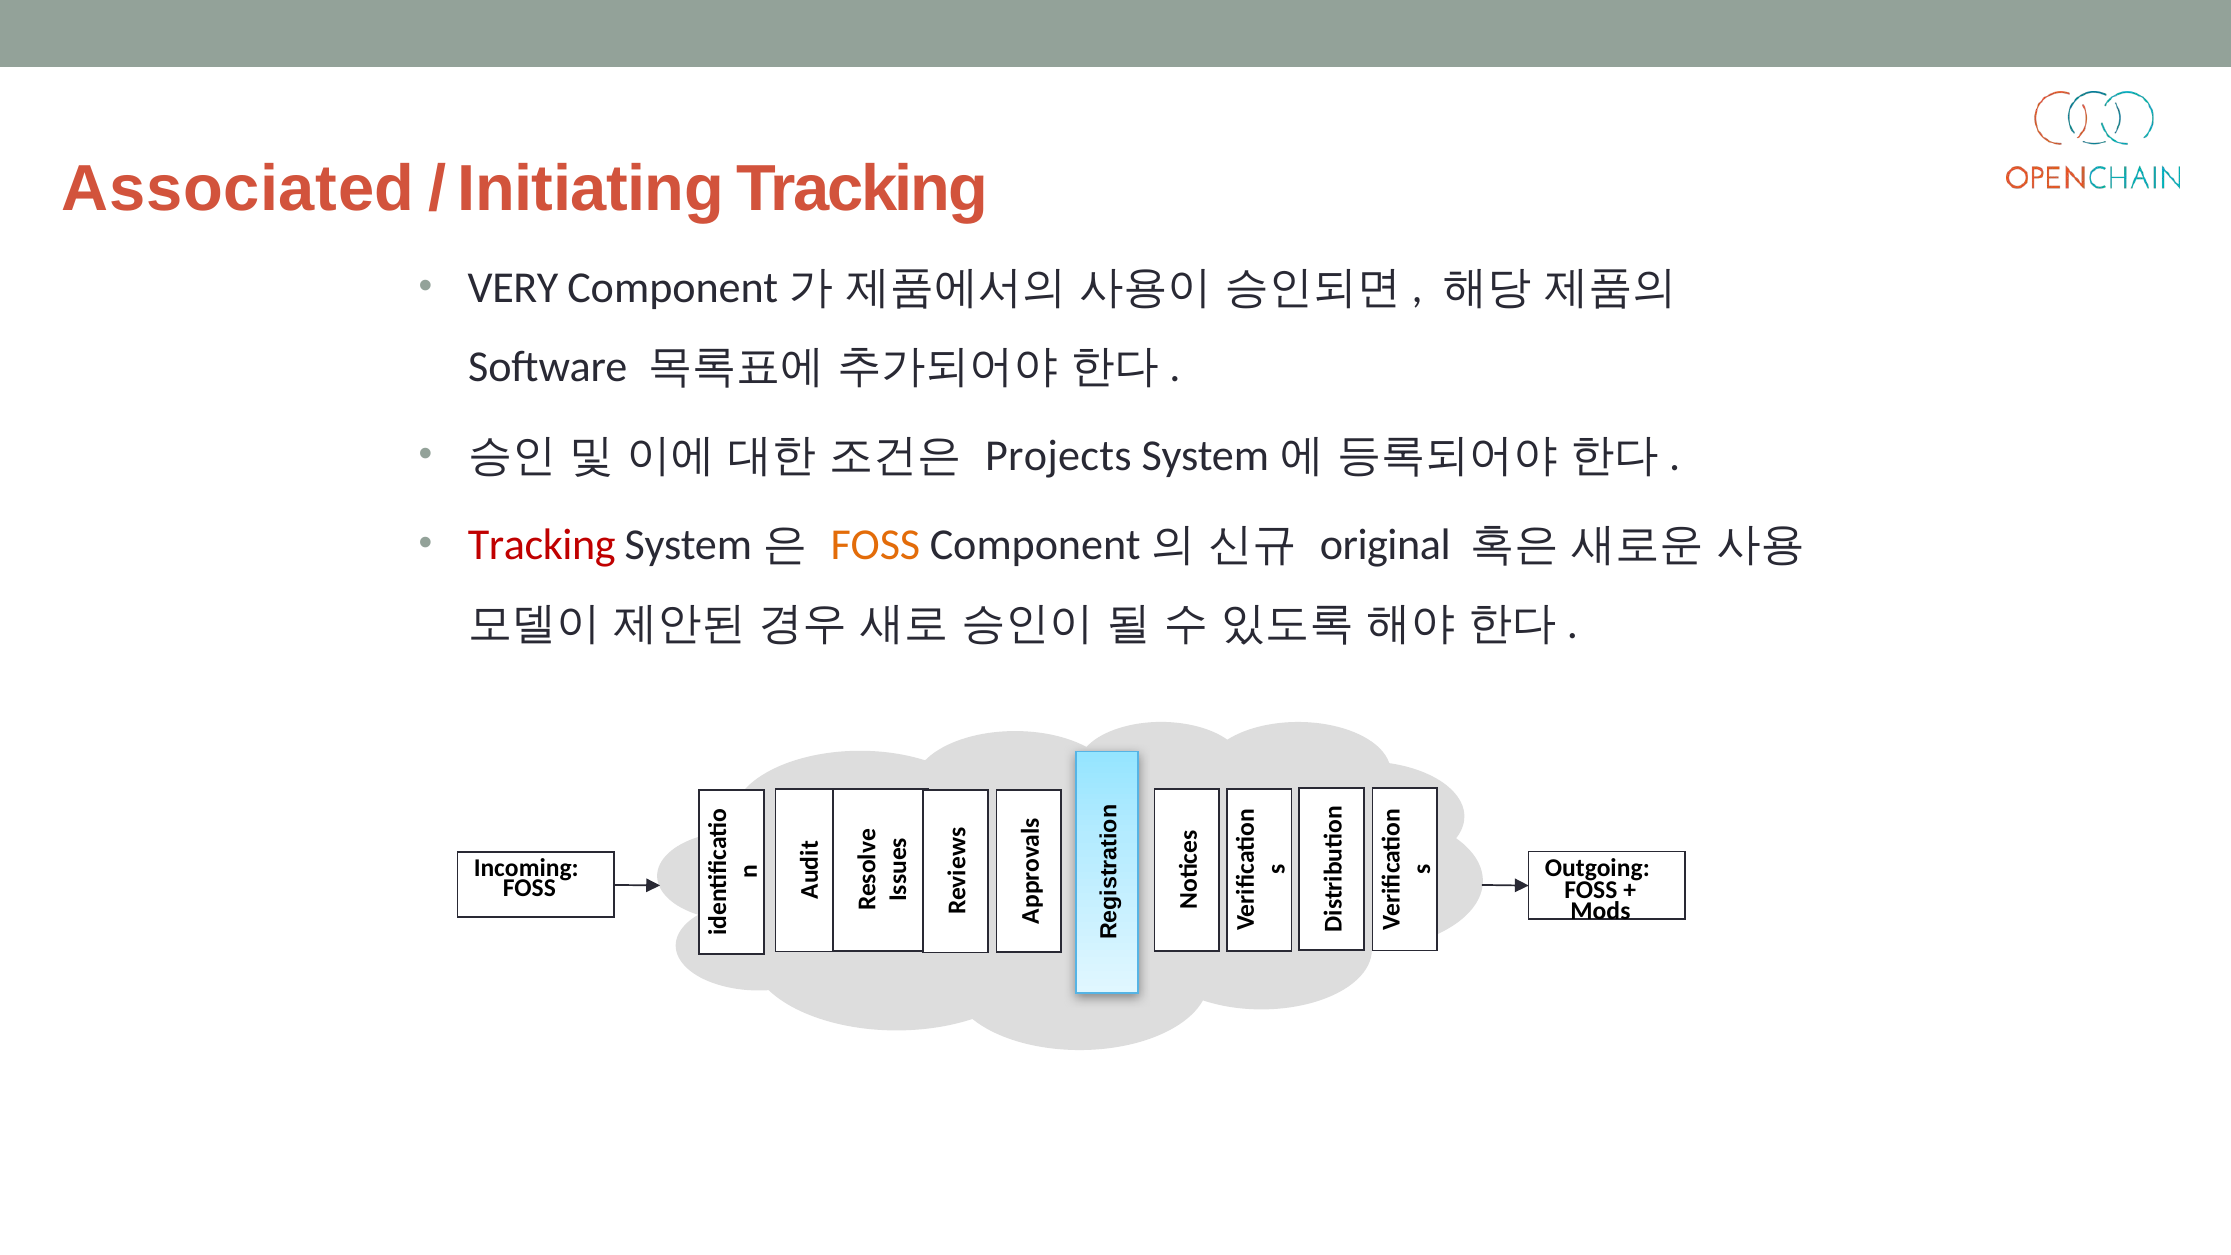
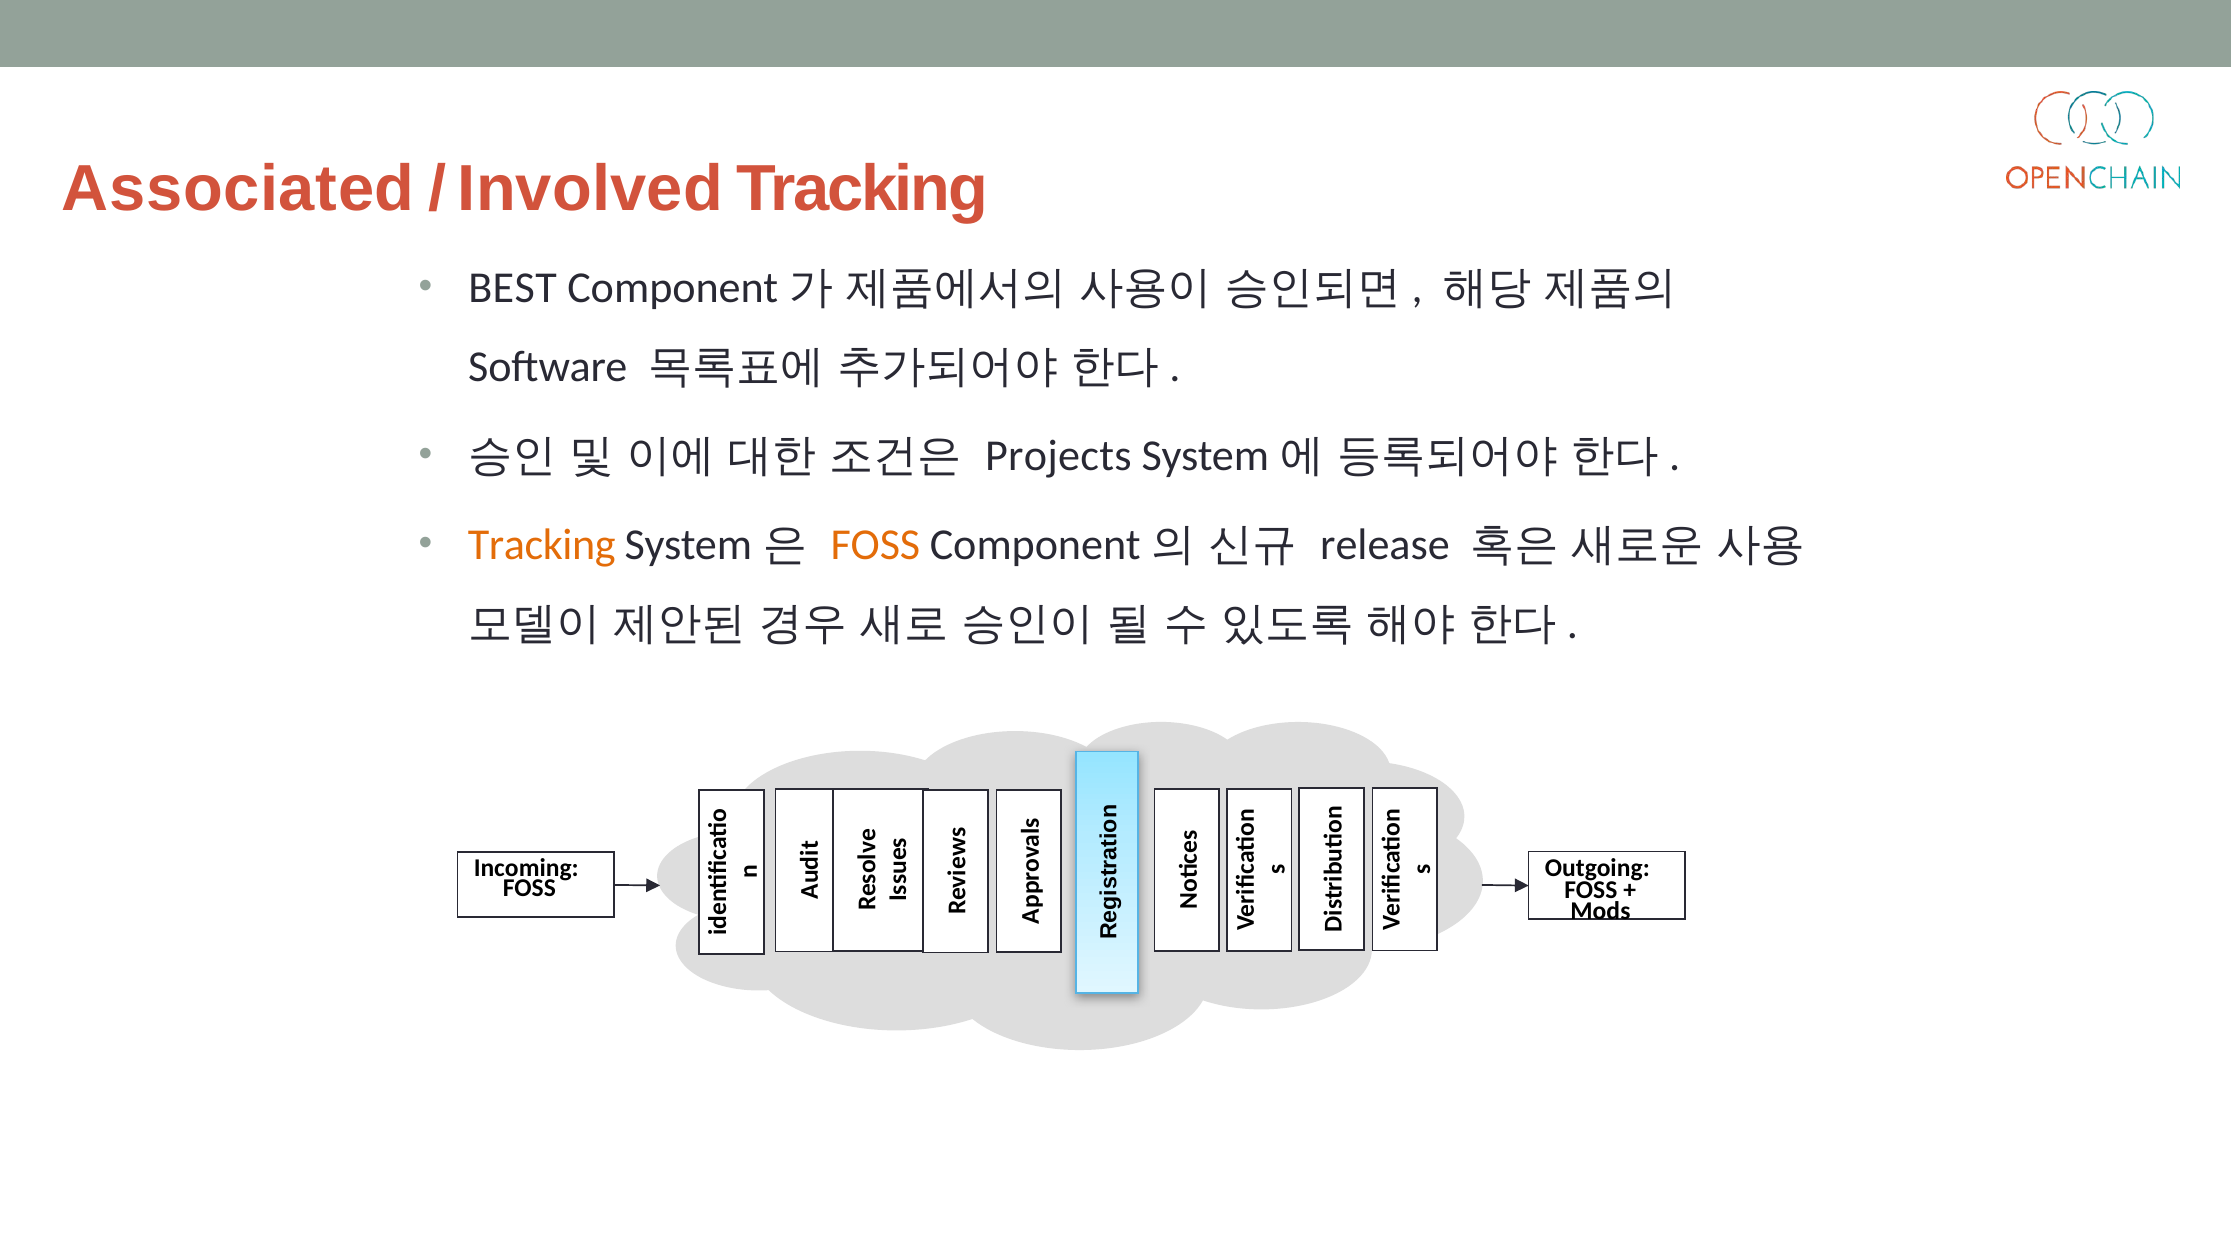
Initiating: Initiating -> Involved
VERY: VERY -> BEST
Tracking at (542, 545) colour: red -> orange
original: original -> release
